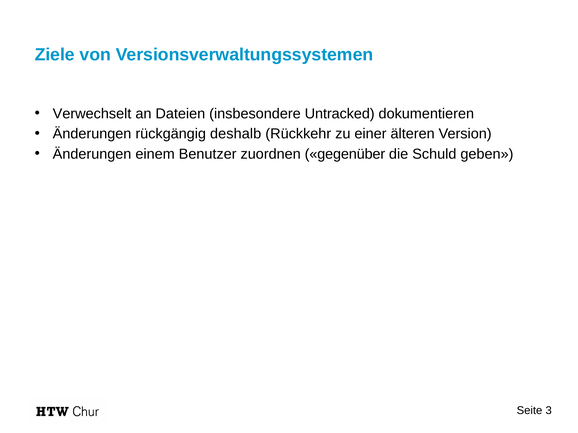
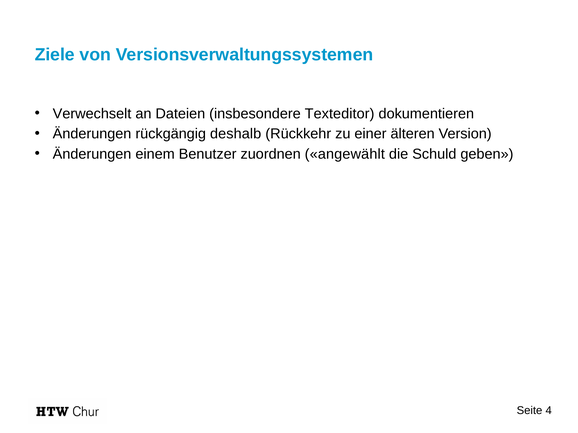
Untracked: Untracked -> Texteditor
gegenüber: gegenüber -> angewählt
3: 3 -> 4
